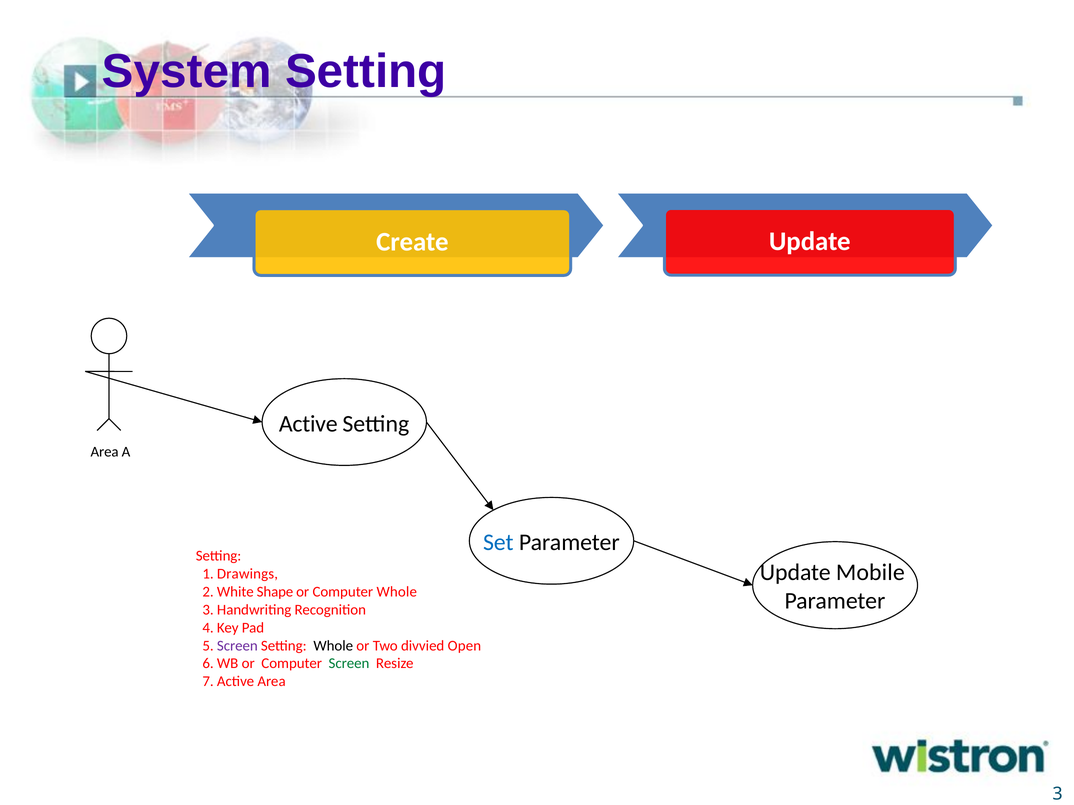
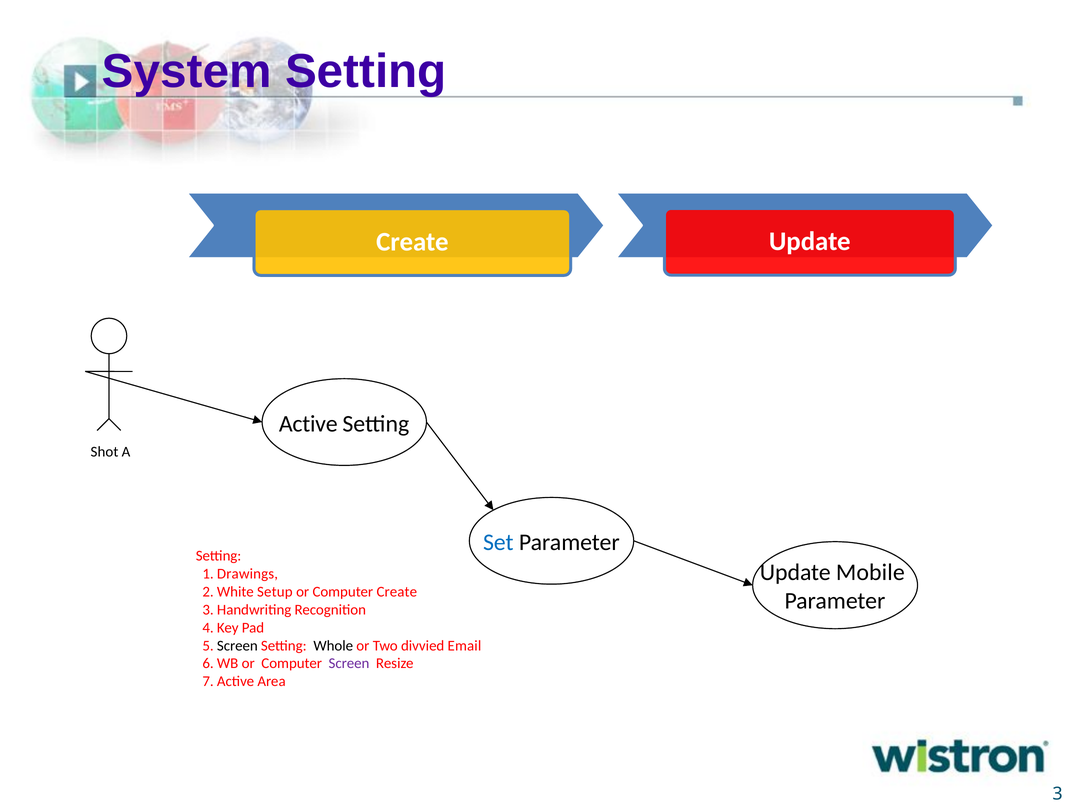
Area at (105, 452): Area -> Shot
Shape: Shape -> Setup
Computer Whole: Whole -> Create
Screen at (237, 646) colour: purple -> black
Open: Open -> Email
Screen at (349, 664) colour: green -> purple
